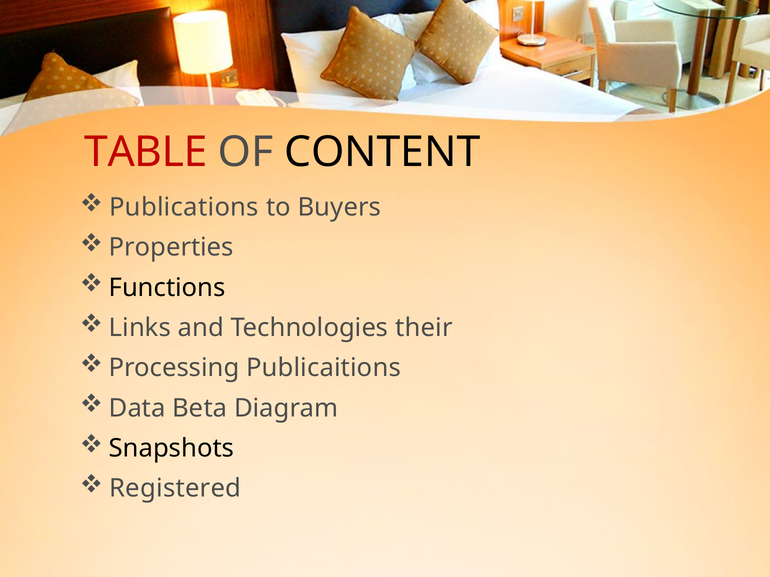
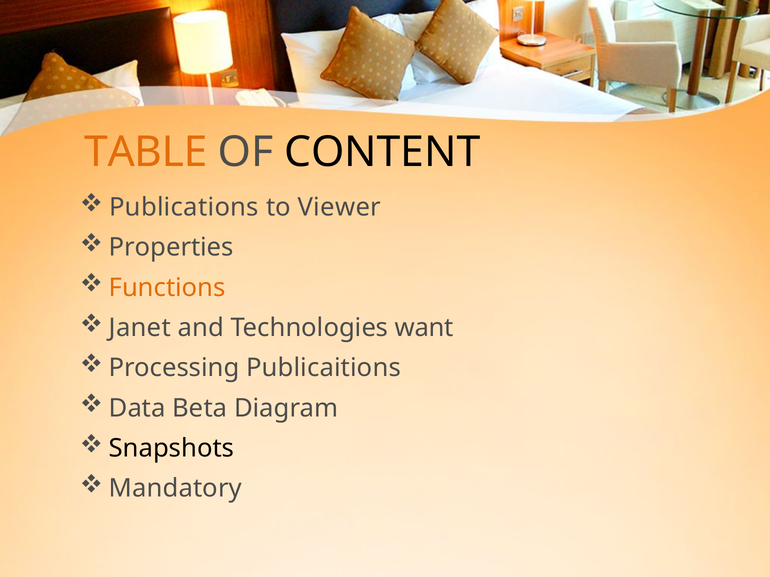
TABLE colour: red -> orange
Buyers: Buyers -> Viewer
Functions colour: black -> orange
Links: Links -> Janet
their: their -> want
Registered: Registered -> Mandatory
